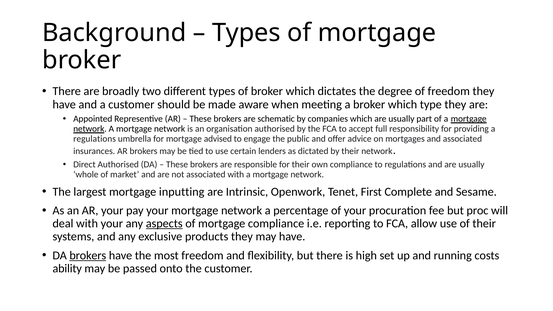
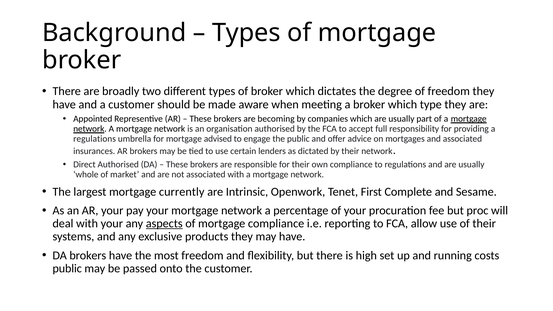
schematic: schematic -> becoming
inputting: inputting -> currently
brokers at (88, 256) underline: present -> none
ability at (67, 269): ability -> public
